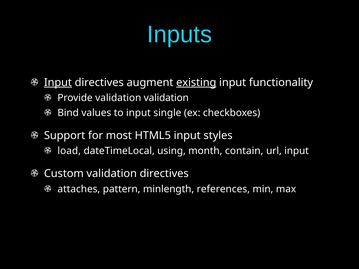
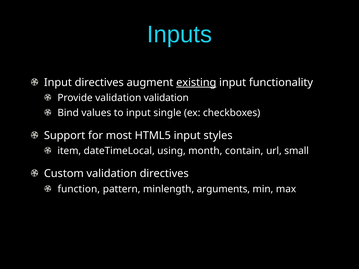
Input at (58, 83) underline: present -> none
load: load -> item
url input: input -> small
attaches: attaches -> function
references: references -> arguments
